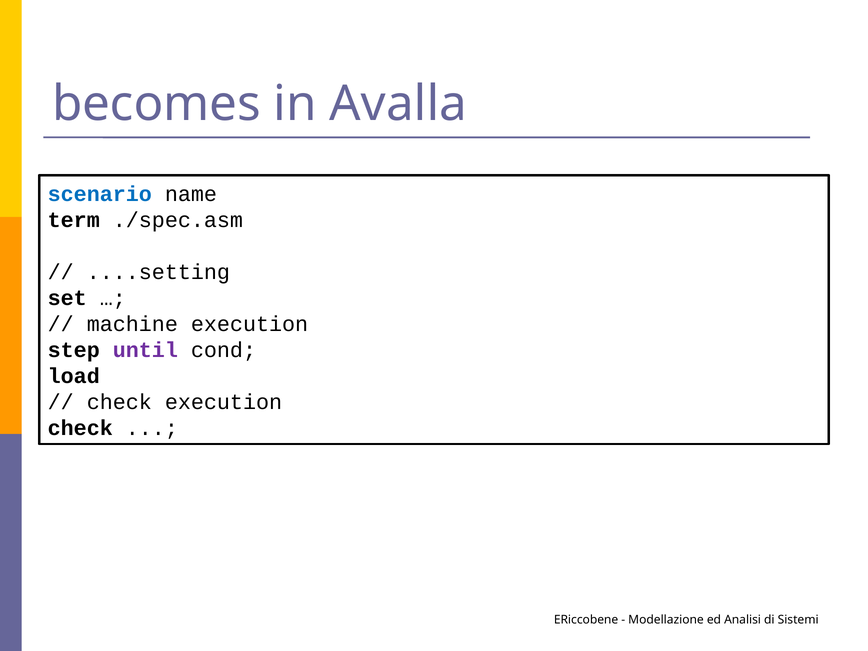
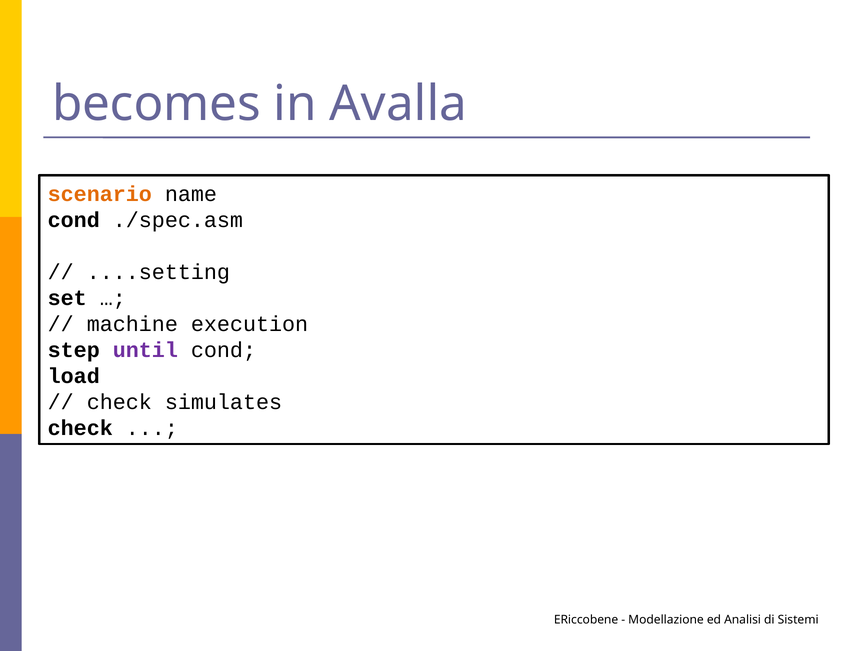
scenario colour: blue -> orange
term at (74, 220): term -> cond
check execution: execution -> simulates
